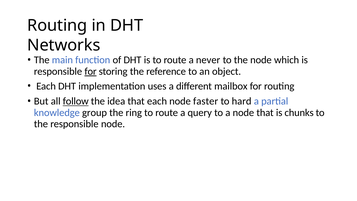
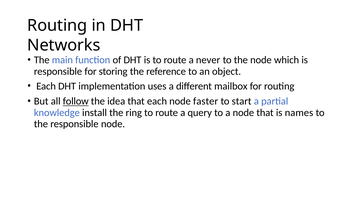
for at (91, 71) underline: present -> none
hard: hard -> start
group: group -> install
chunks: chunks -> names
